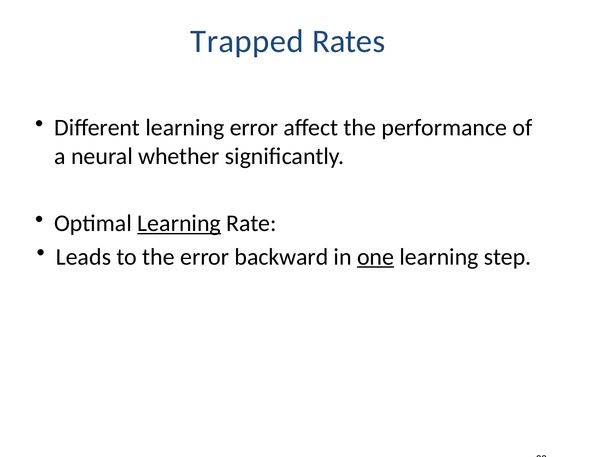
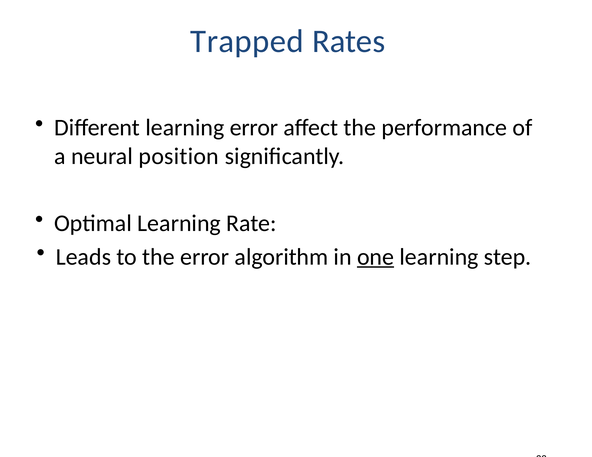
whether: whether -> position
Learning at (179, 224) underline: present -> none
backward: backward -> algorithm
